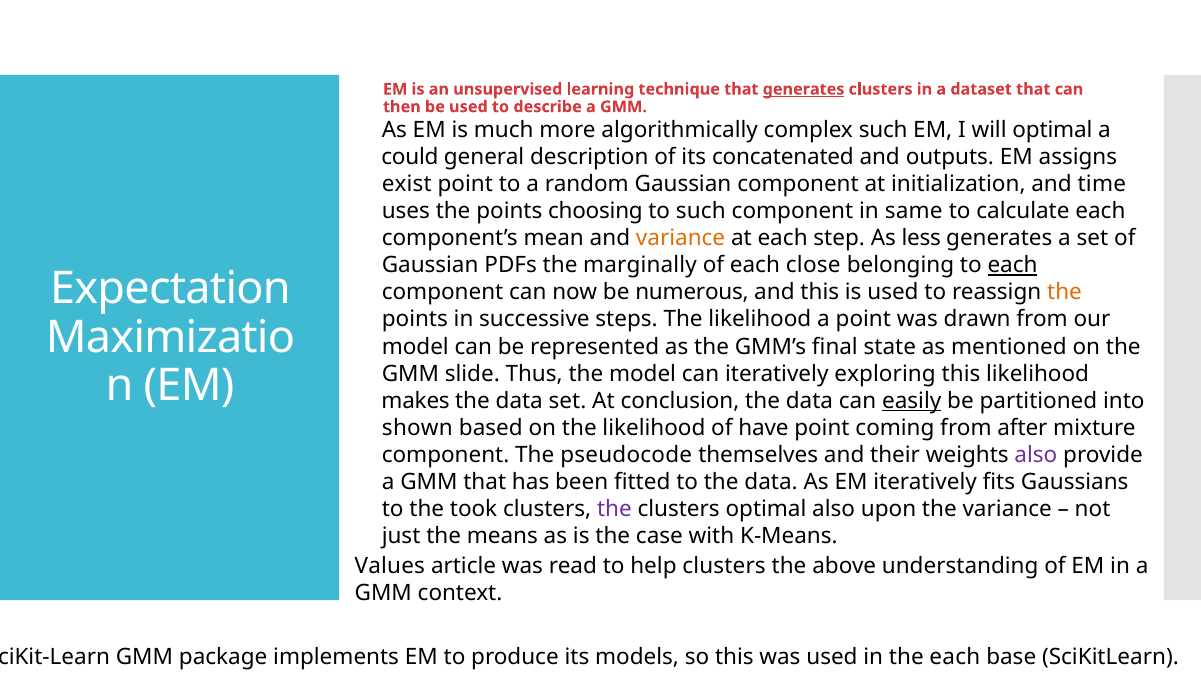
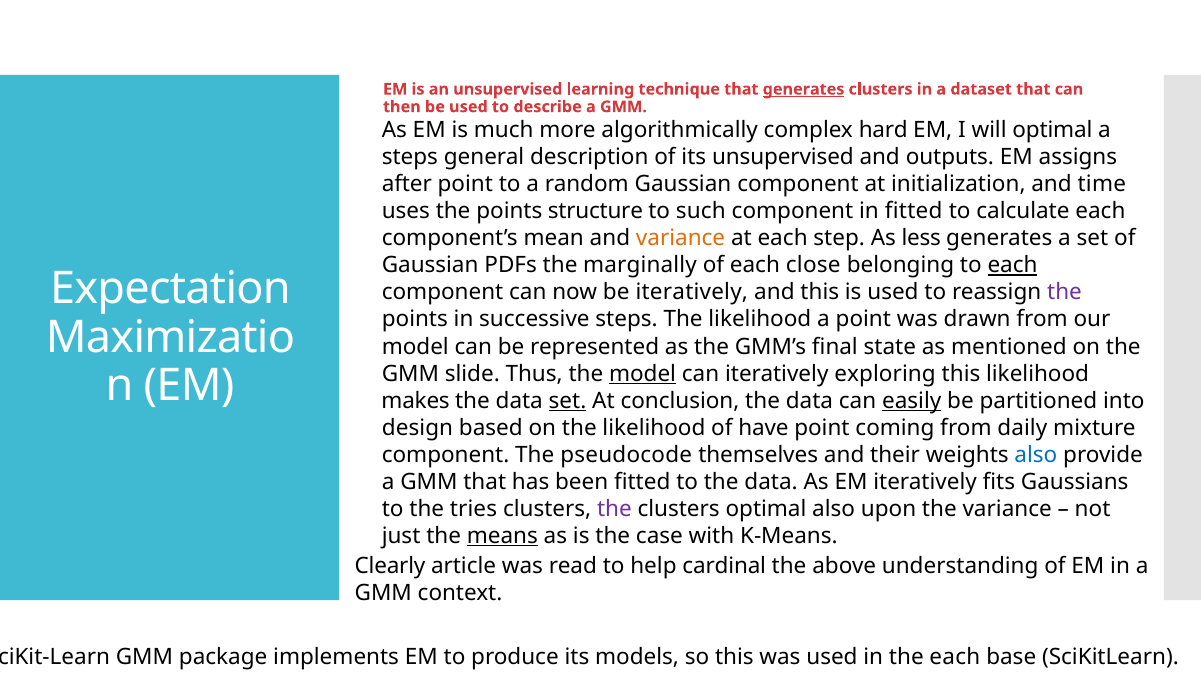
complex such: such -> hard
could at (410, 157): could -> steps
its concatenated: concatenated -> unsupervised
exist: exist -> after
choosing: choosing -> structure
in same: same -> fitted
be numerous: numerous -> iteratively
the at (1065, 292) colour: orange -> purple
model at (643, 373) underline: none -> present
set at (568, 400) underline: none -> present
shown: shown -> design
after: after -> daily
also at (1036, 454) colour: purple -> blue
took: took -> tries
means underline: none -> present
Values: Values -> Clearly
help clusters: clusters -> cardinal
